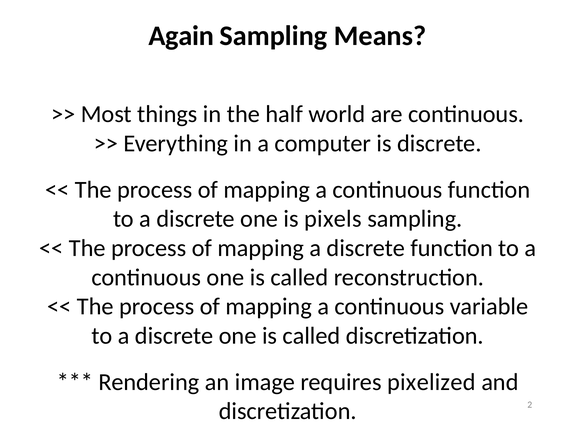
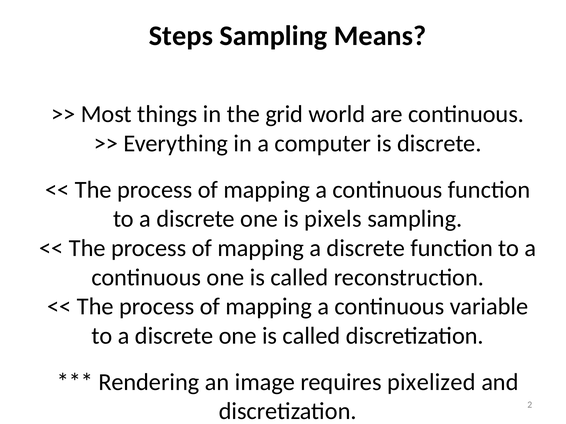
Again: Again -> Steps
half: half -> grid
